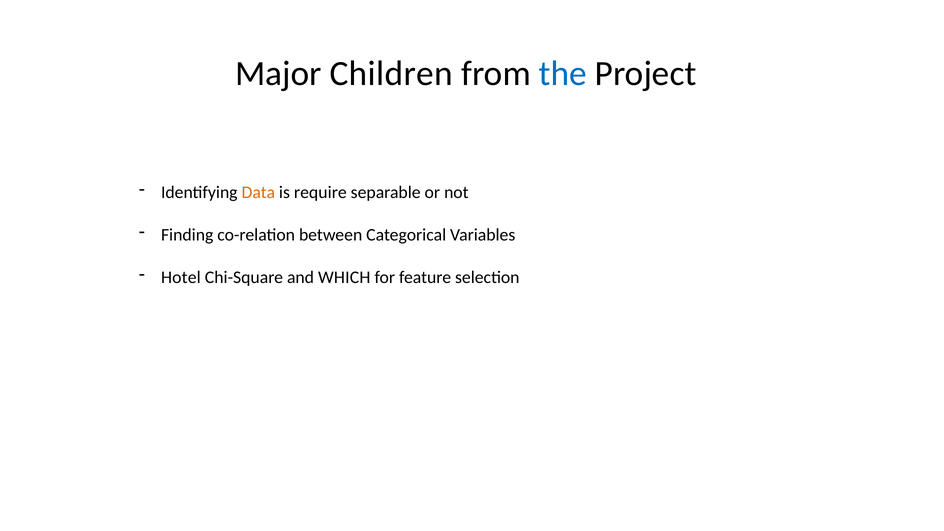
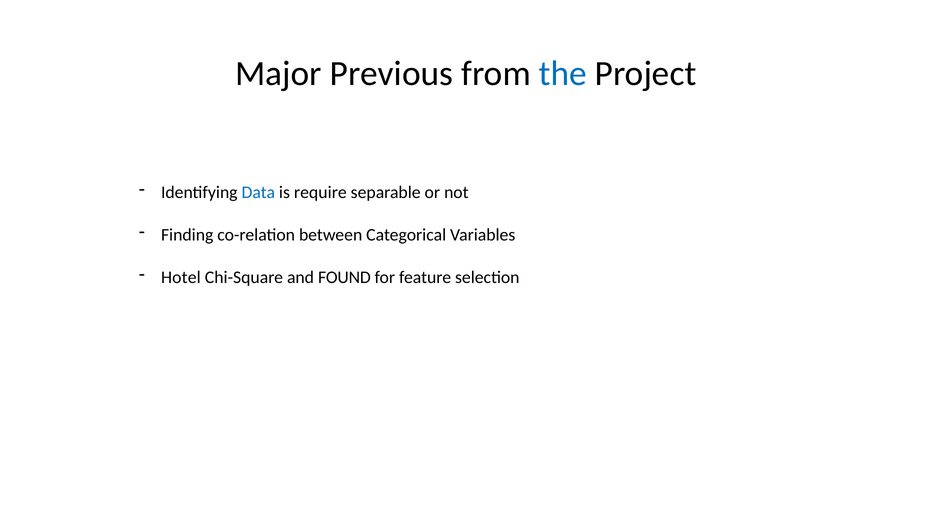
Children: Children -> Previous
Data colour: orange -> blue
WHICH: WHICH -> FOUND
